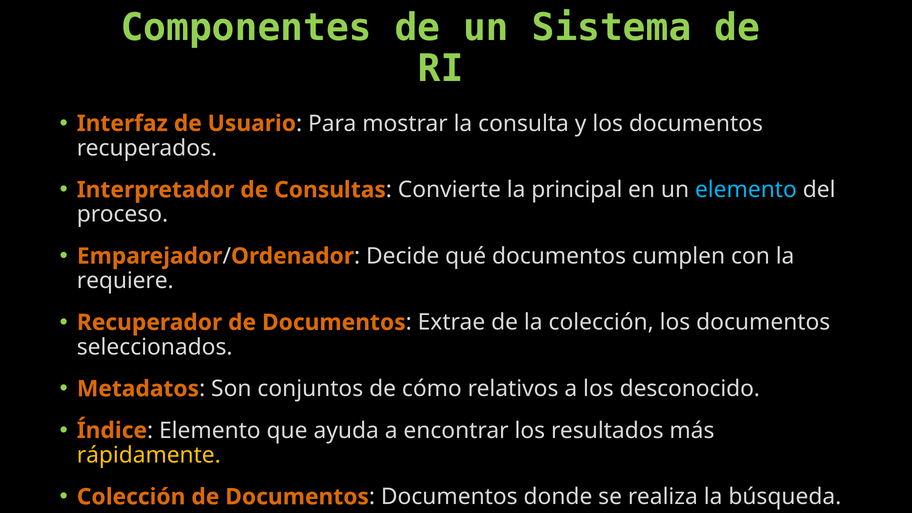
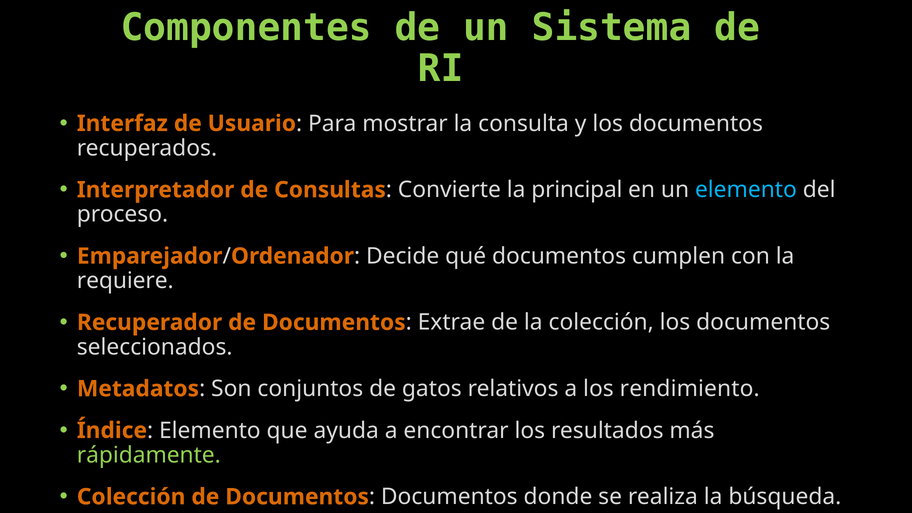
cómo: cómo -> gatos
desconocido: desconocido -> rendimiento
rápidamente colour: yellow -> light green
